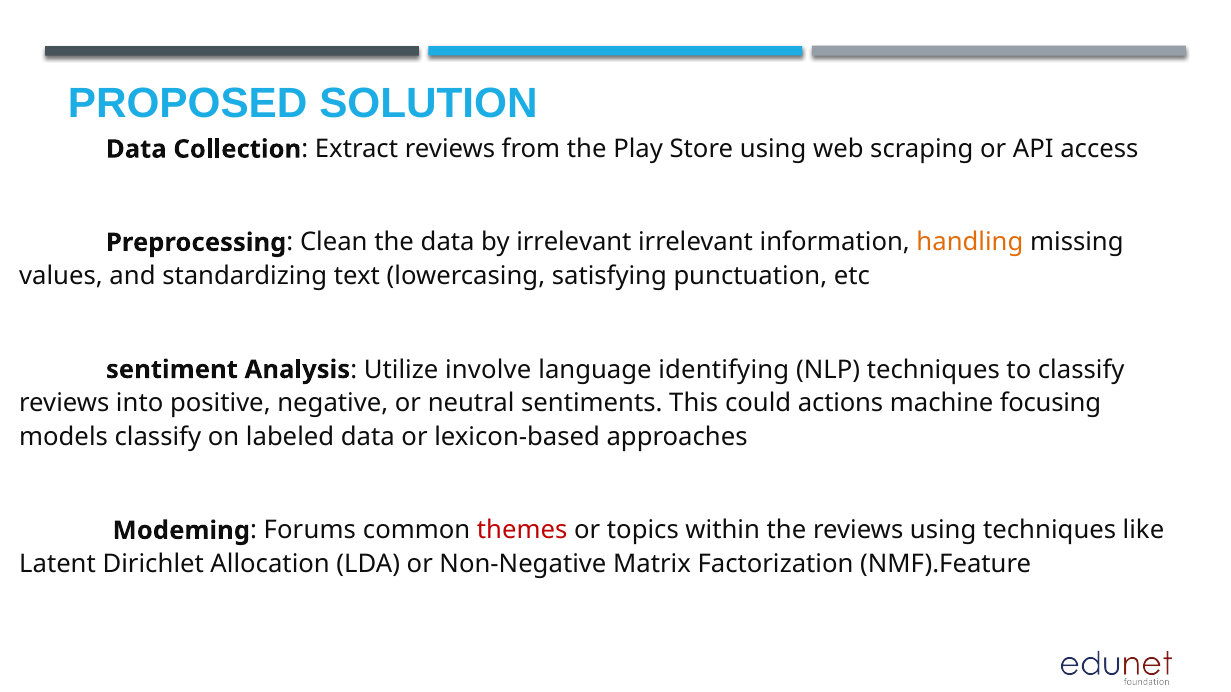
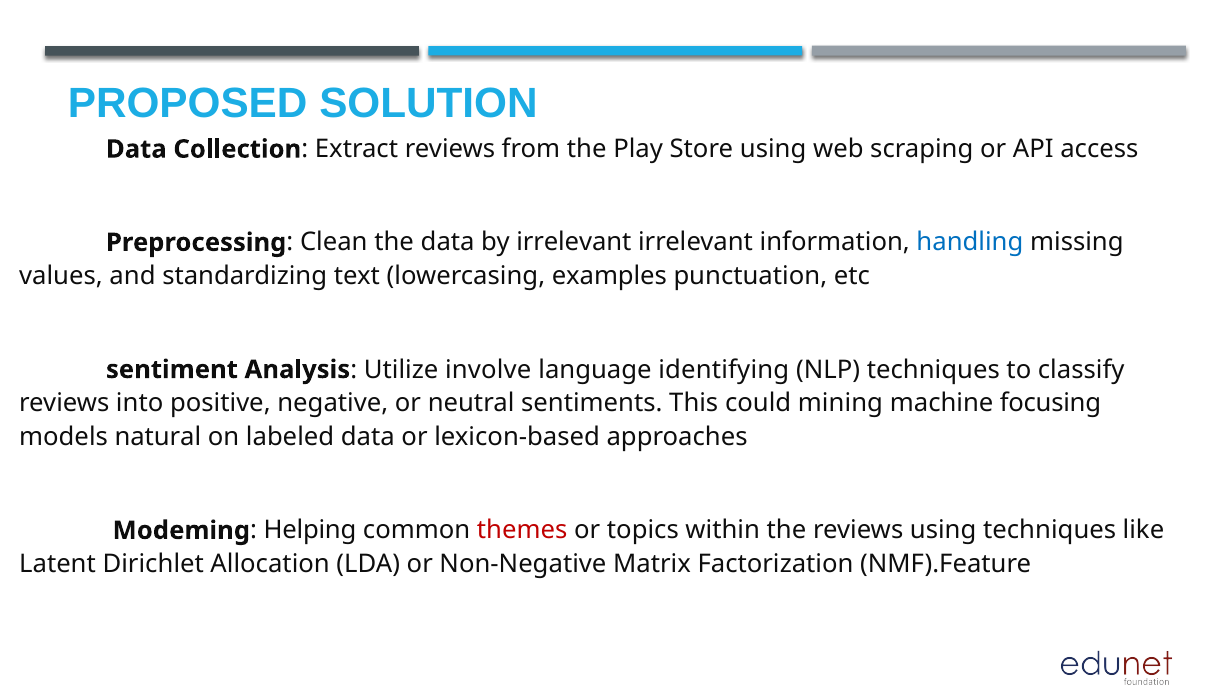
handling colour: orange -> blue
satisfying: satisfying -> examples
actions: actions -> mining
models classify: classify -> natural
Forums: Forums -> Helping
